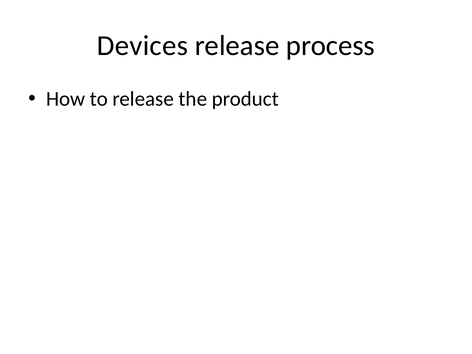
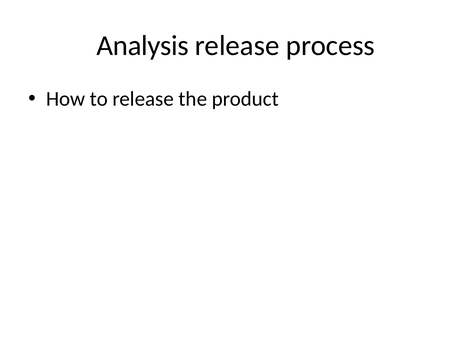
Devices: Devices -> Analysis
